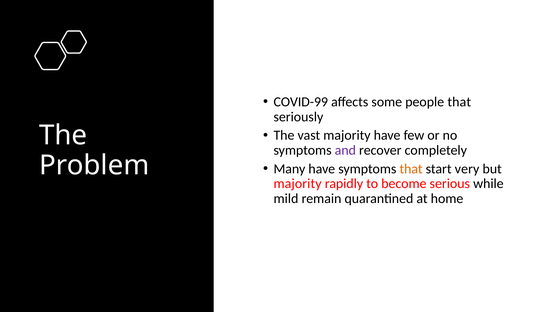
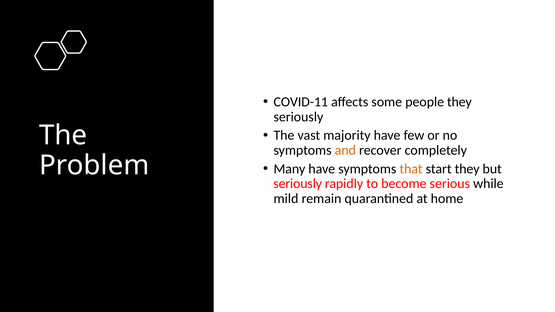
COVID-99: COVID-99 -> COVID-11
people that: that -> they
and colour: purple -> orange
start very: very -> they
majority at (298, 184): majority -> seriously
